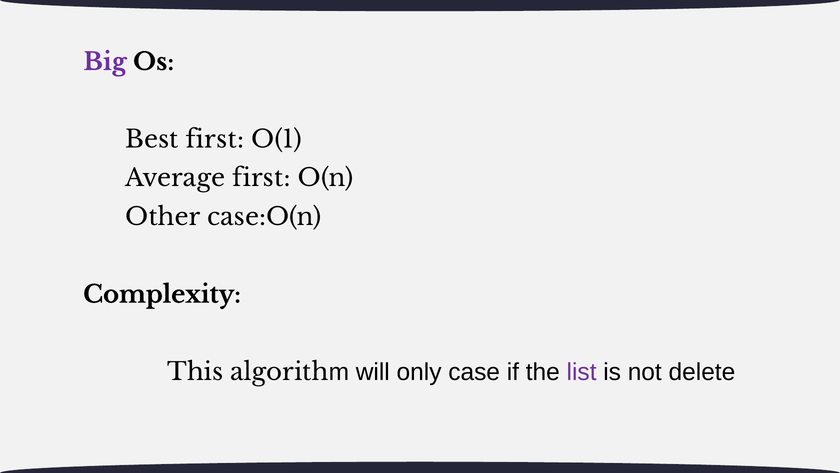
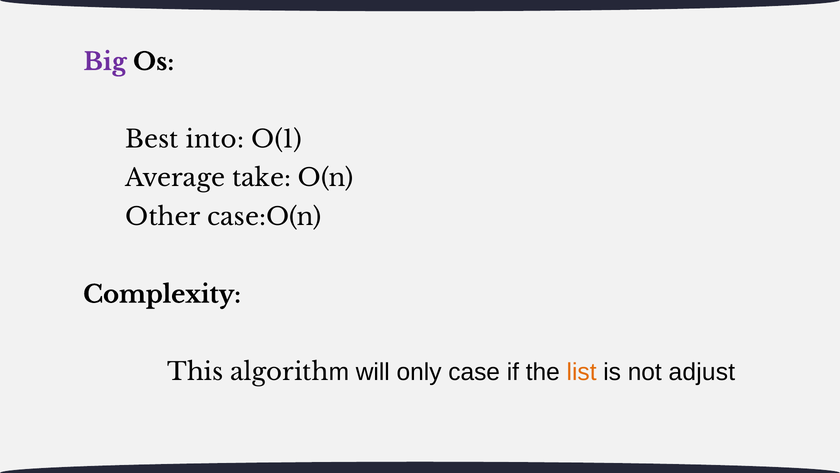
Best first: first -> into
Average first: first -> take
list colour: purple -> orange
delete: delete -> adjust
